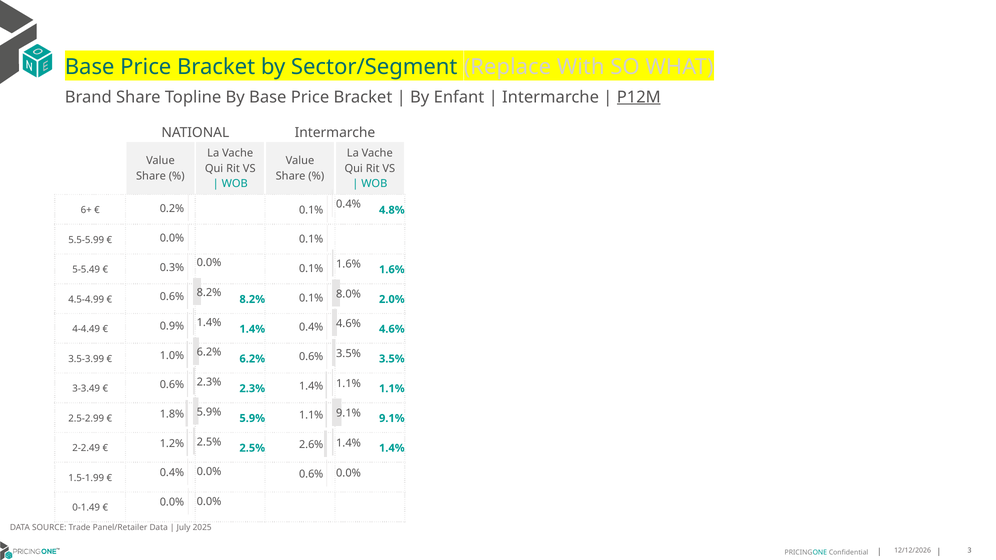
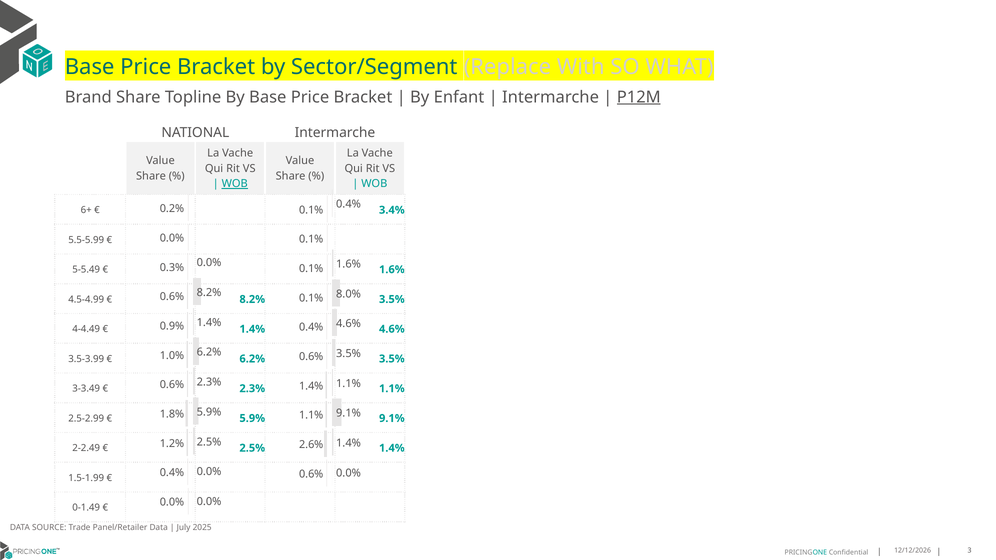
WOB at (235, 184) underline: none -> present
4.8%: 4.8% -> 3.4%
8.2% 2.0%: 2.0% -> 3.5%
